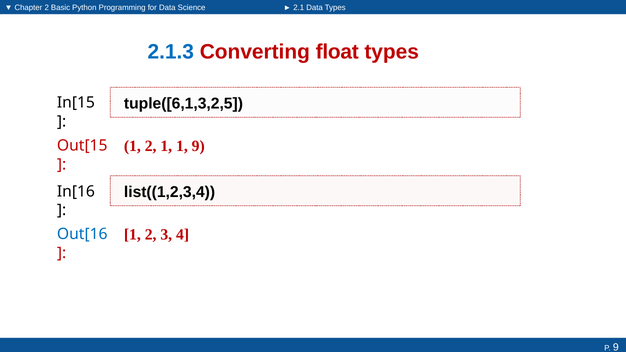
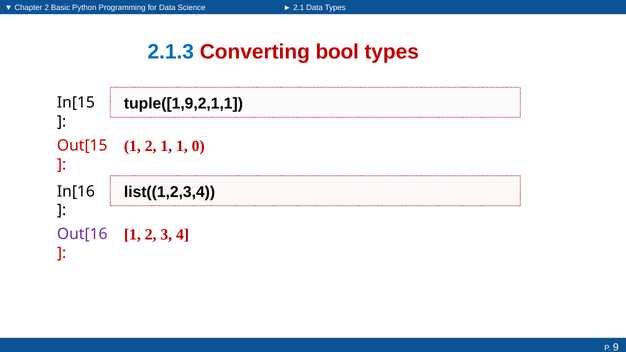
float: float -> bool
tuple([6,1,3,2,5: tuple([6,1,3,2,5 -> tuple([1,9,2,1,1
1 9: 9 -> 0
Out[16 colour: blue -> purple
